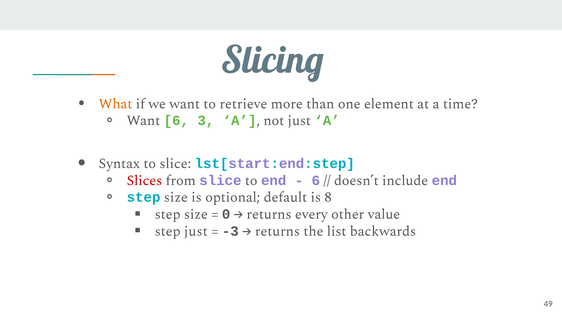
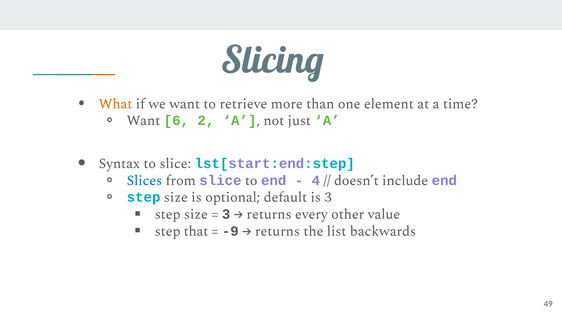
3: 3 -> 2
Slices colour: red -> blue
6 at (316, 181): 6 -> 4
is 8: 8 -> 3
0 at (226, 214): 0 -> 3
step just: just -> that
-3: -3 -> -9
